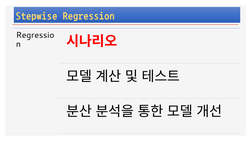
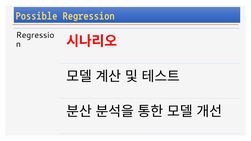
Stepwise: Stepwise -> Possible
